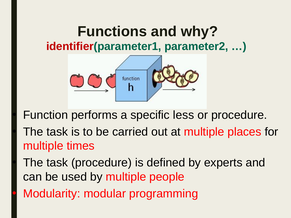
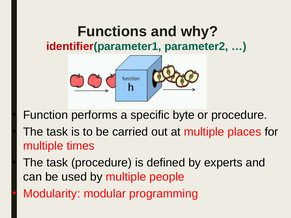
less: less -> byte
